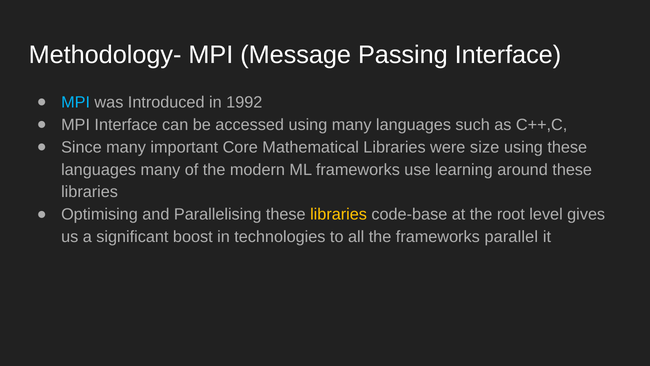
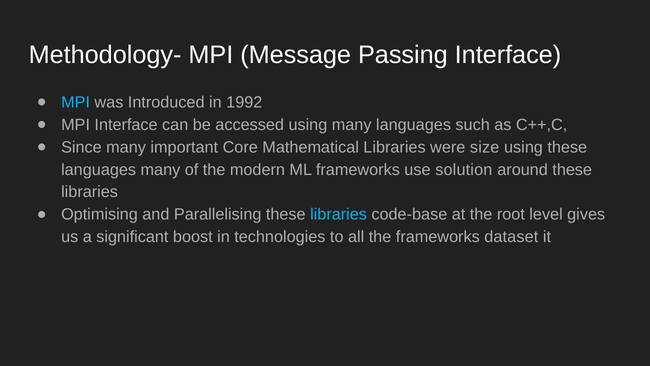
learning: learning -> solution
libraries at (339, 214) colour: yellow -> light blue
parallel: parallel -> dataset
